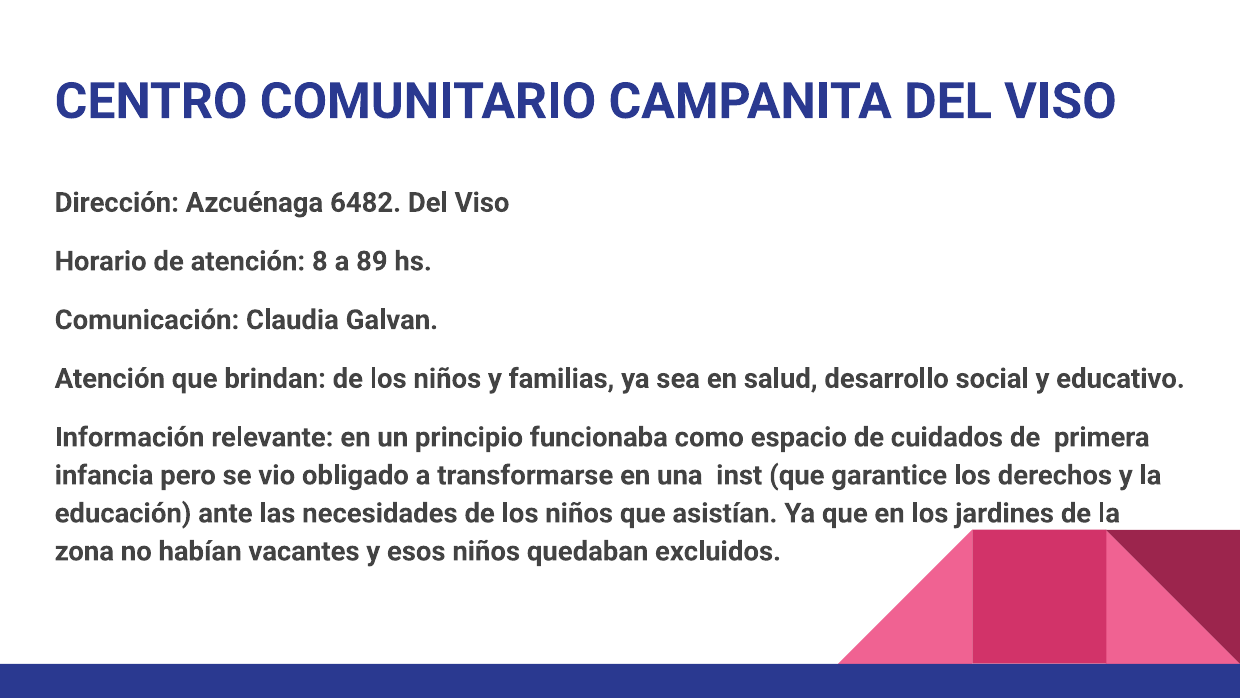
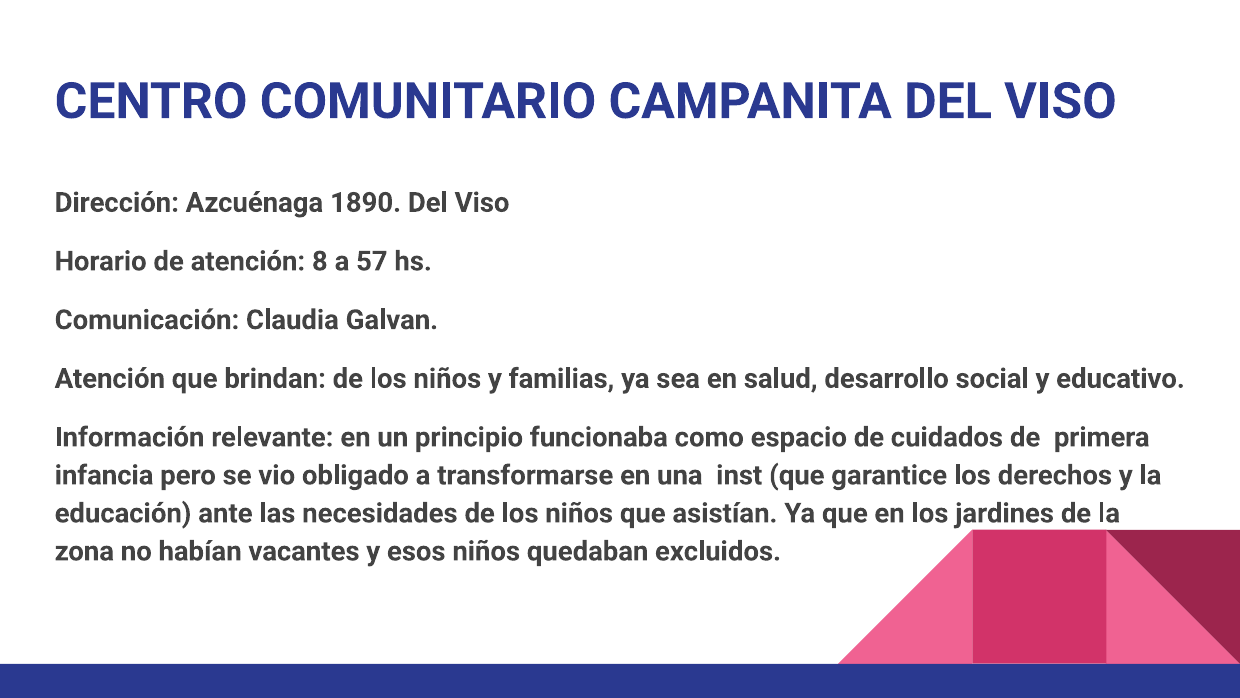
6482: 6482 -> 1890
89: 89 -> 57
